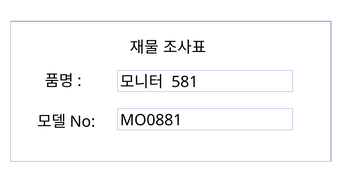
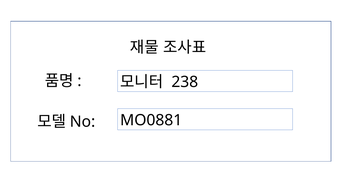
581: 581 -> 238
